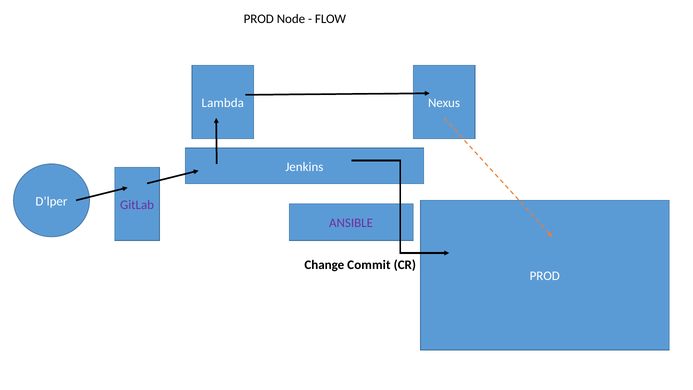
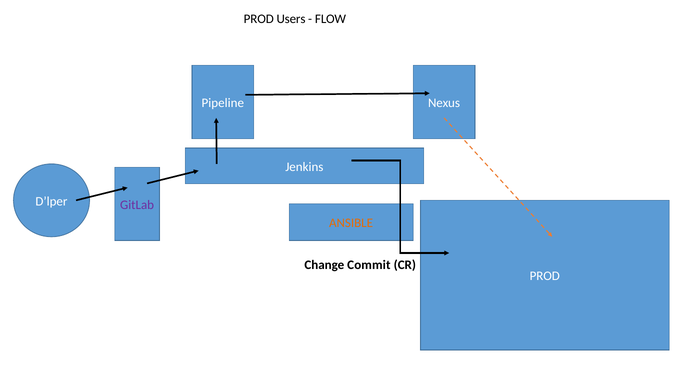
Node: Node -> Users
Lambda: Lambda -> Pipeline
ANSIBLE colour: purple -> orange
